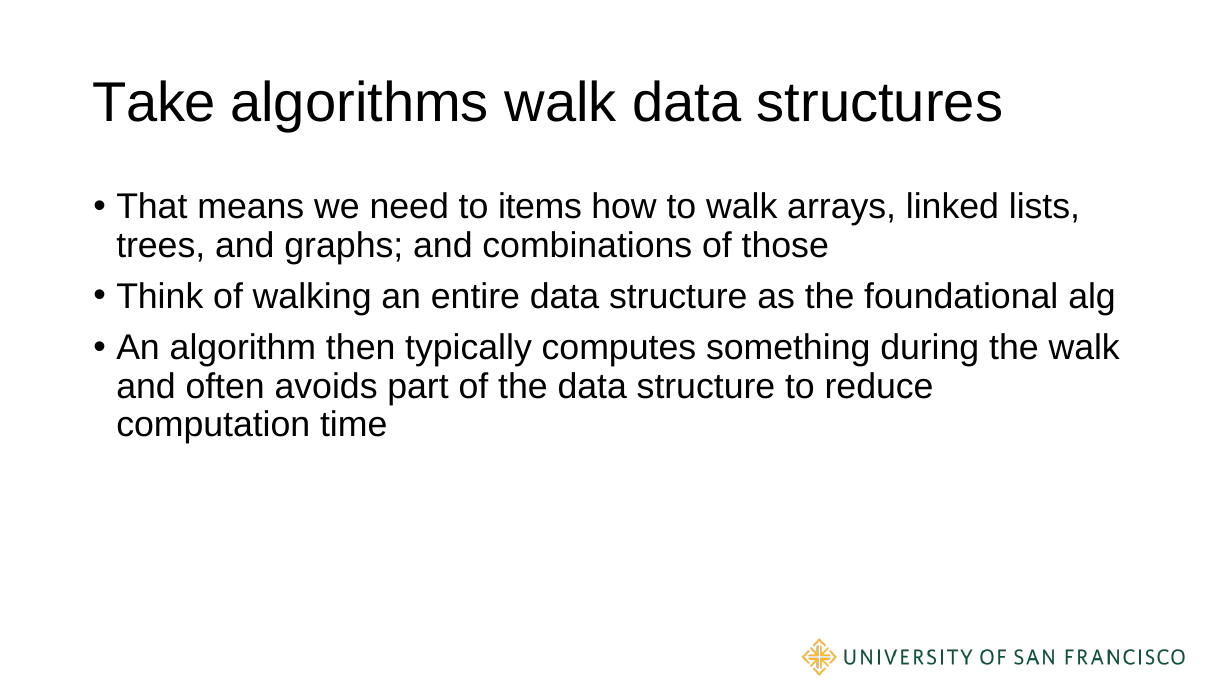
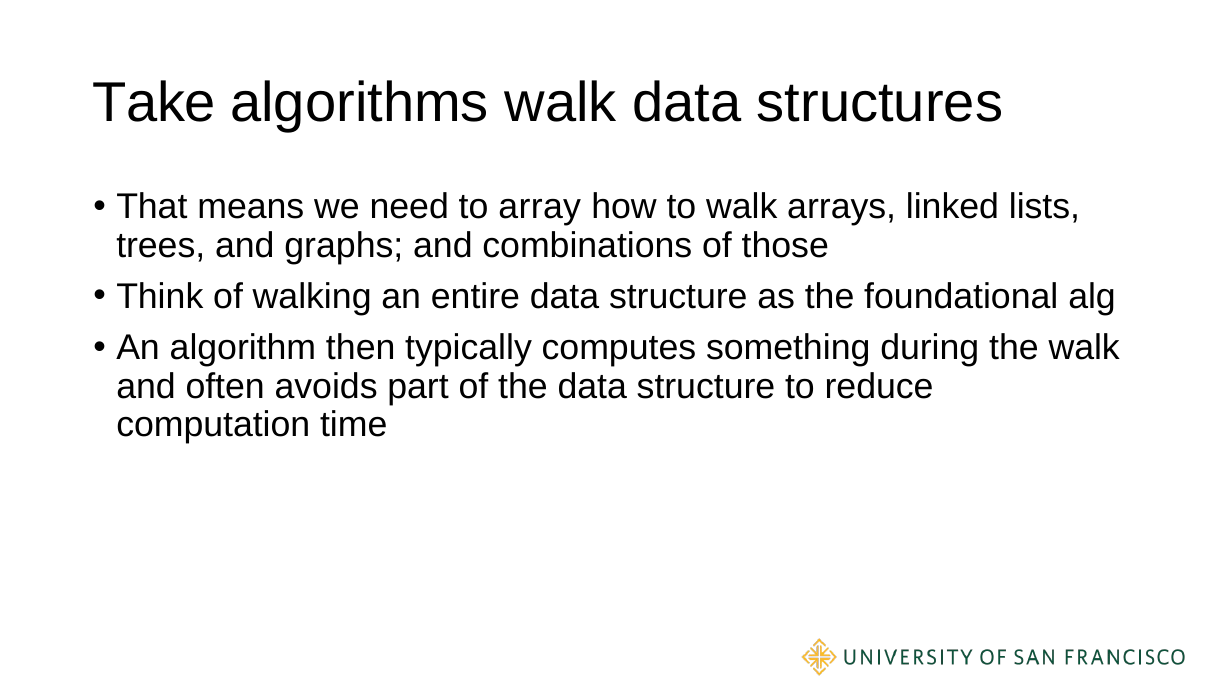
items: items -> array
